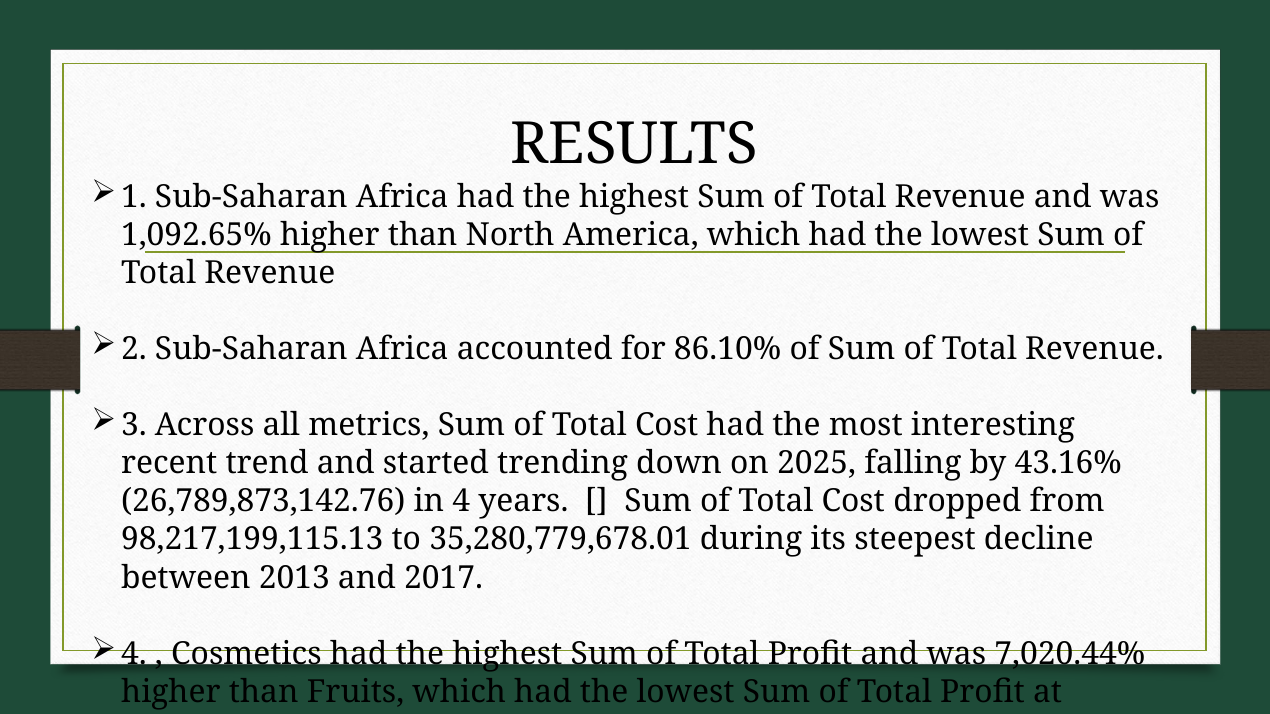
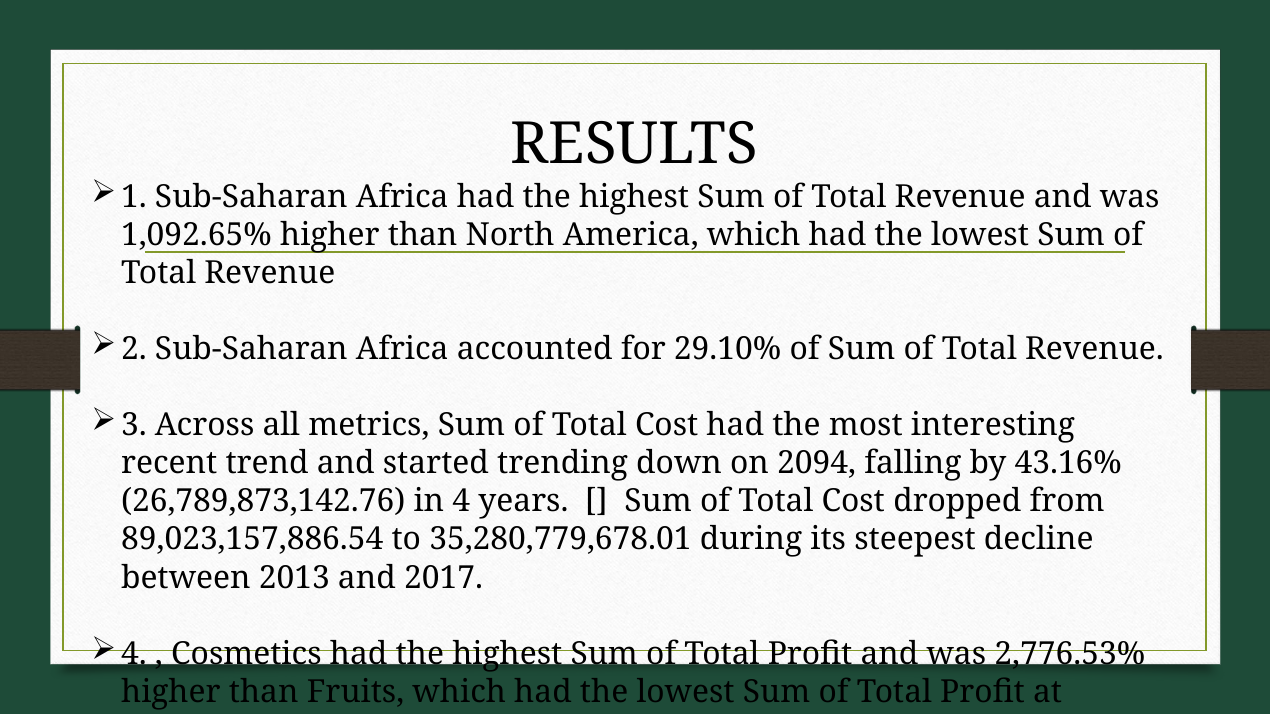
86.10%: 86.10% -> 29.10%
2025: 2025 -> 2094
98,217,199,115.13: 98,217,199,115.13 -> 89,023,157,886.54
7,020.44%: 7,020.44% -> 2,776.53%
